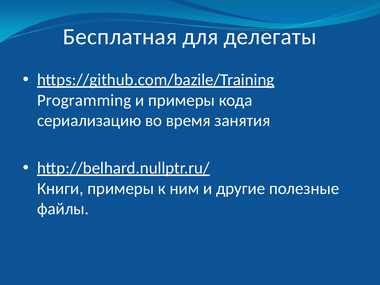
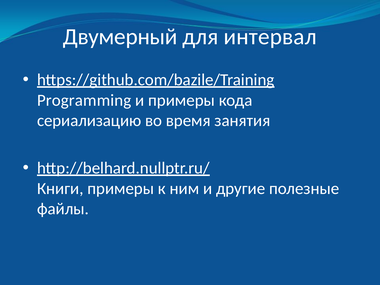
Бесплатная: Бесплатная -> Двумерный
делегаты: делегаты -> интервал
